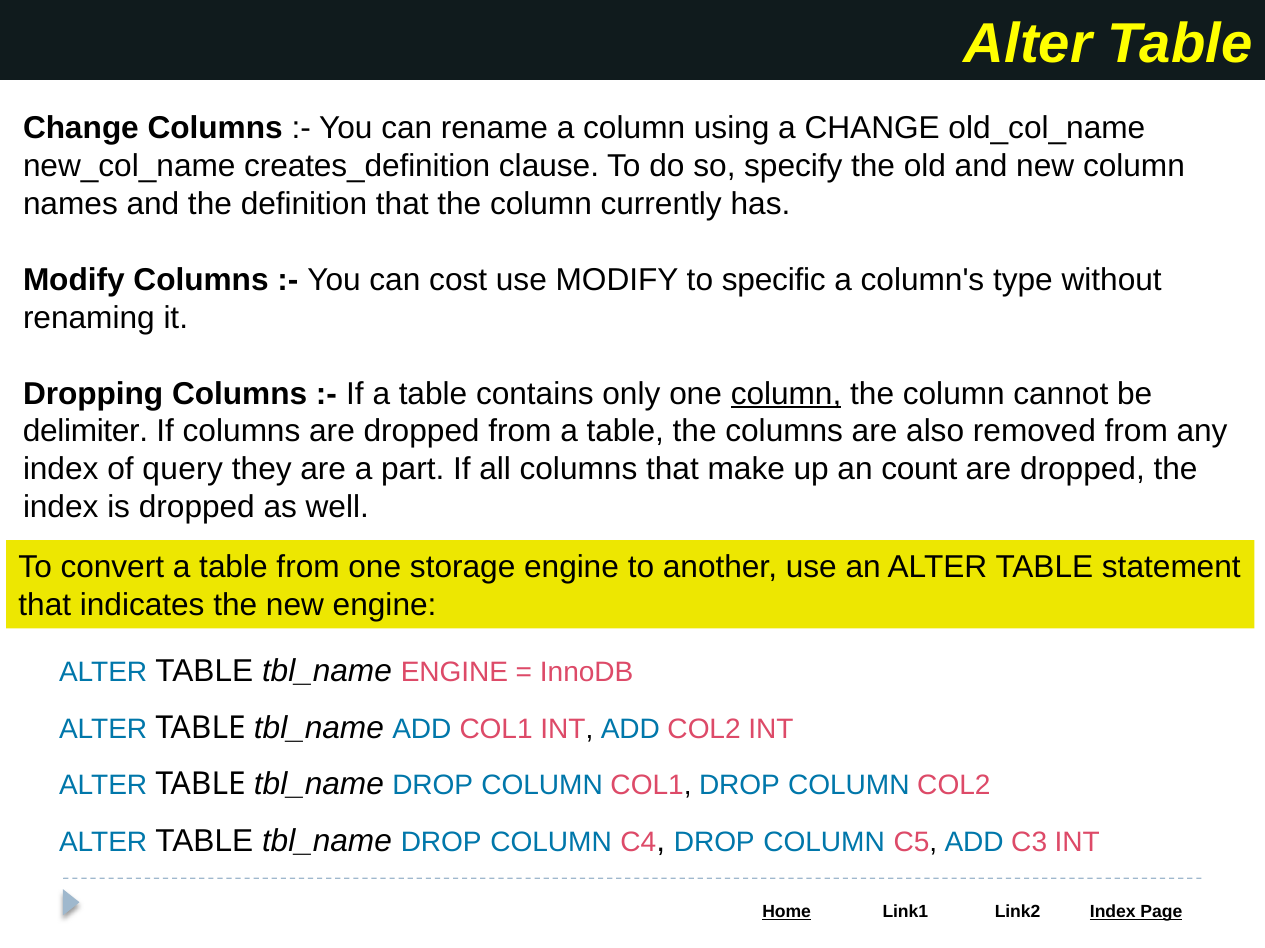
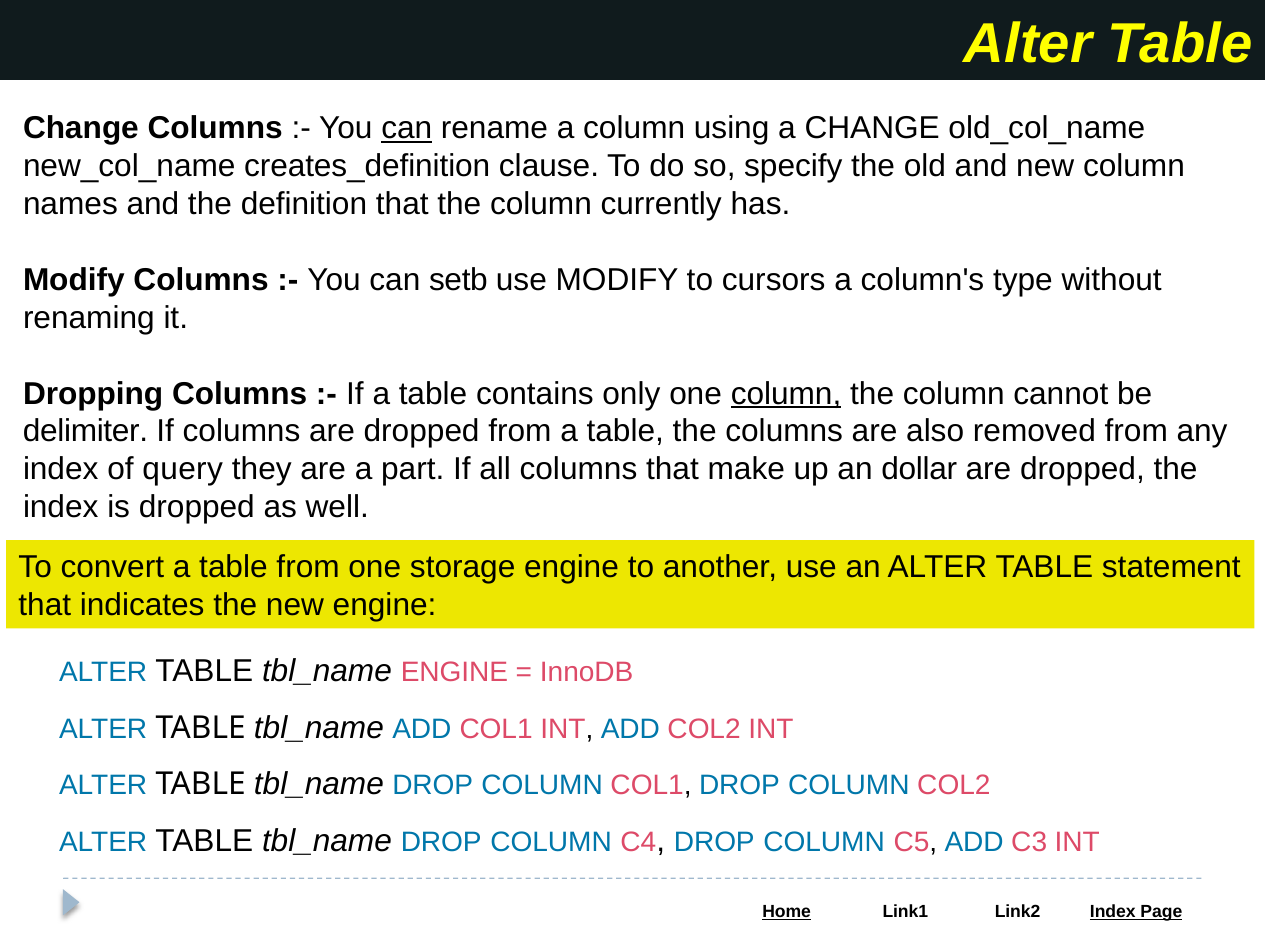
can at (407, 128) underline: none -> present
cost: cost -> setb
specific: specific -> cursors
count: count -> dollar
